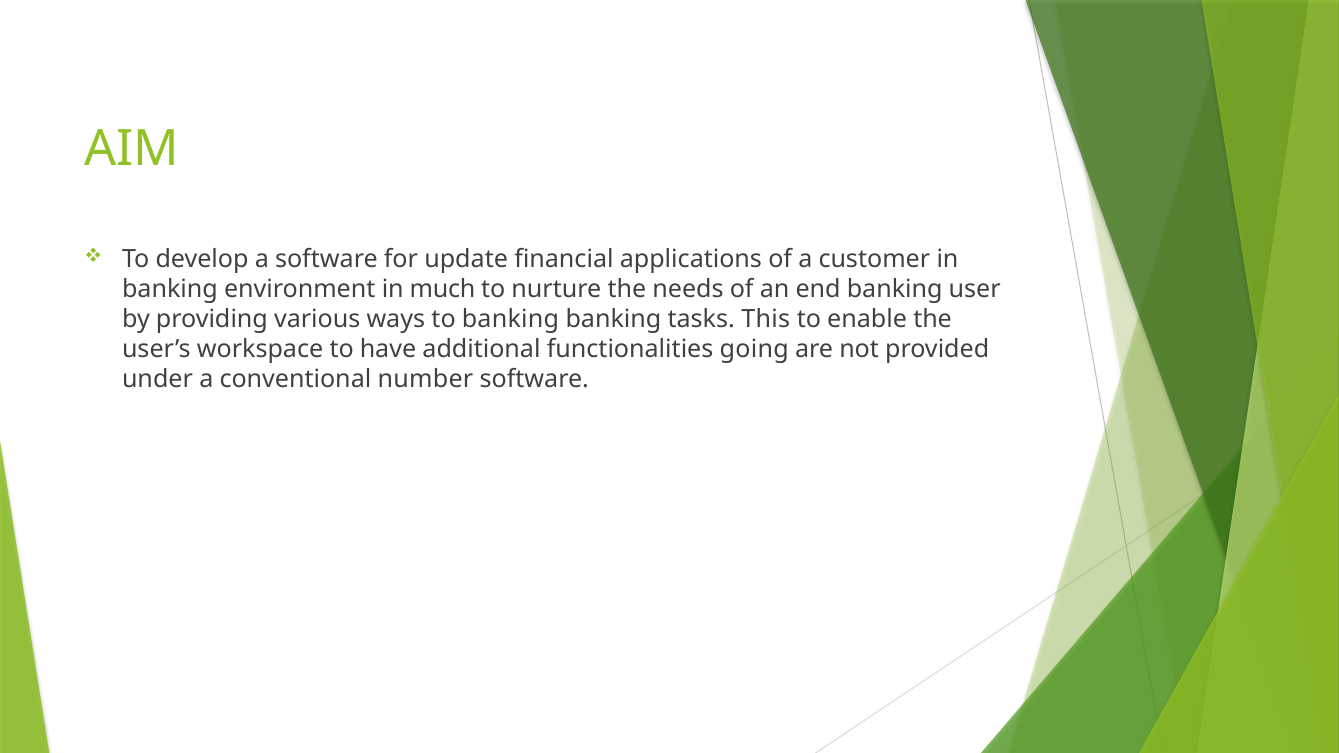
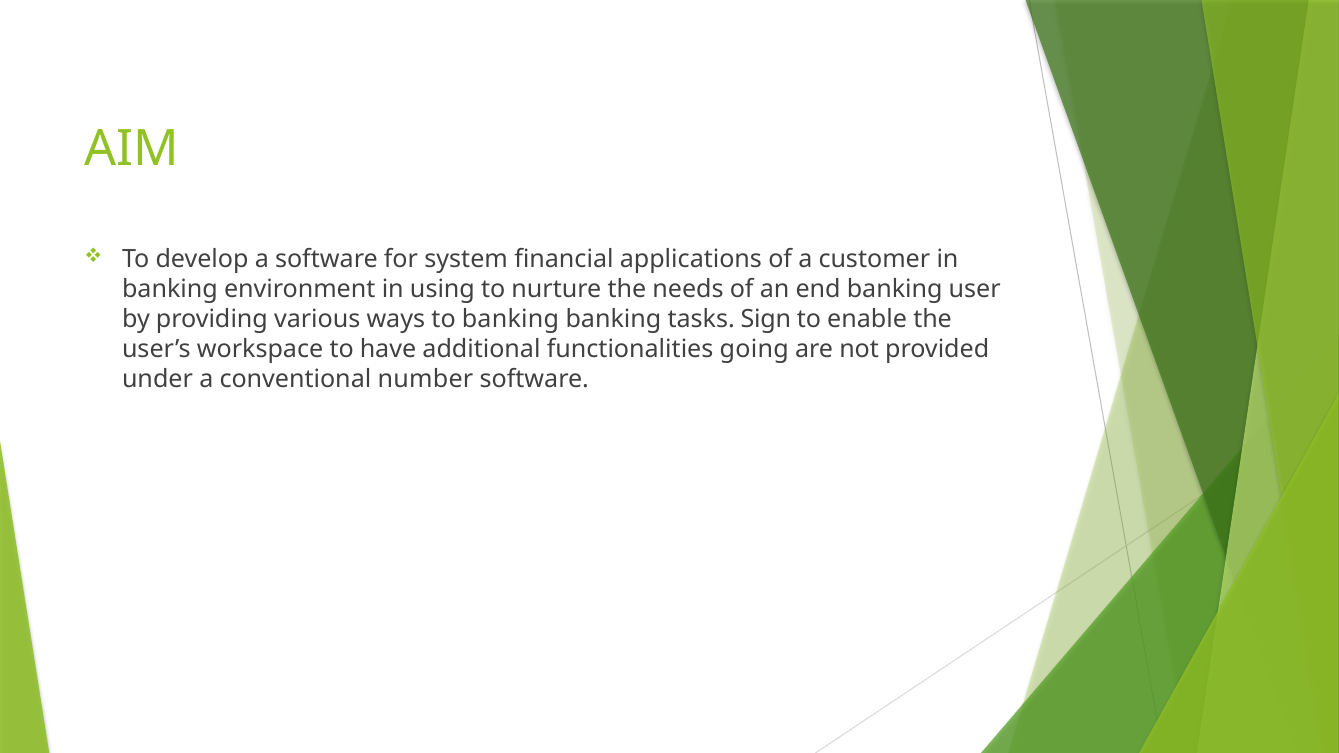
update: update -> system
much: much -> using
This: This -> Sign
